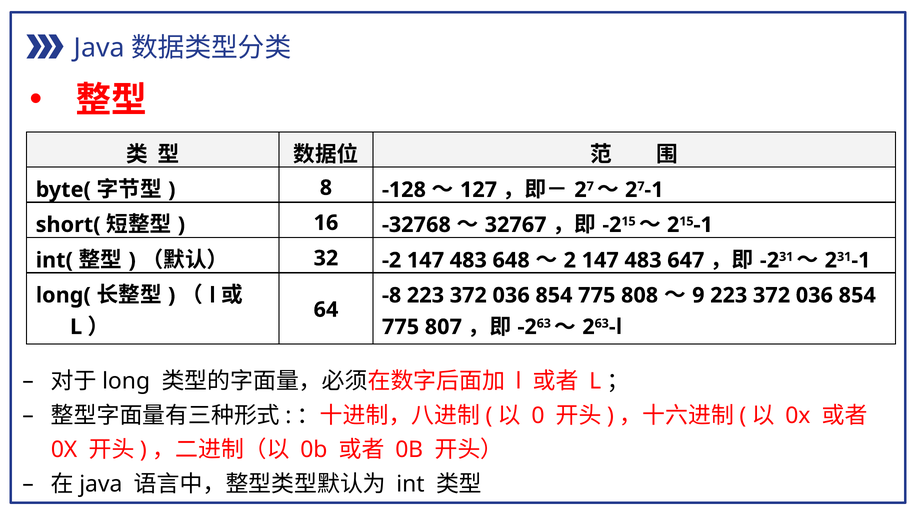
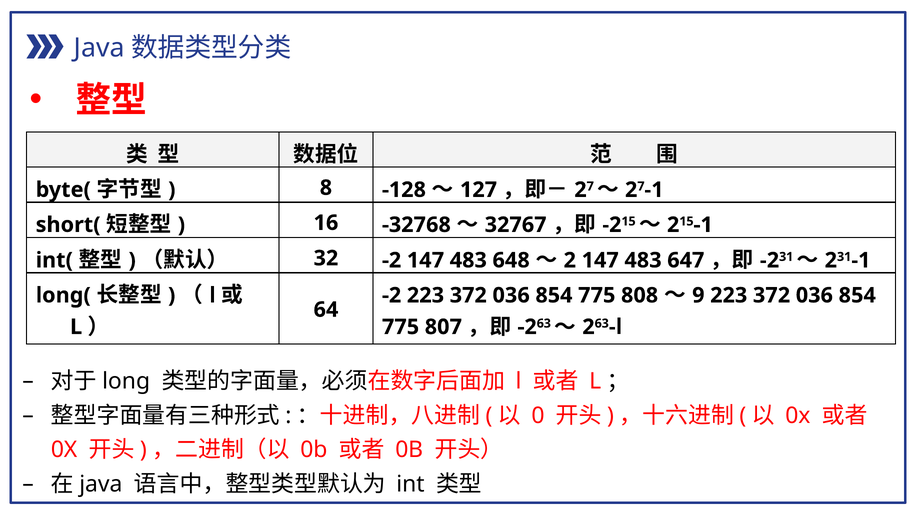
-8 at (392, 295): -8 -> -2
